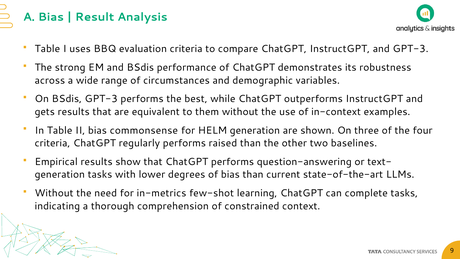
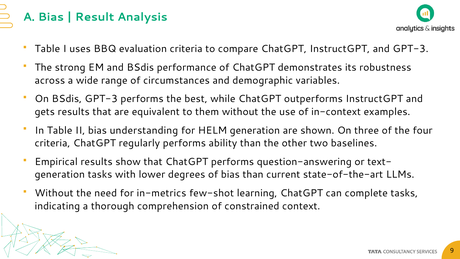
commonsense: commonsense -> understanding
raised: raised -> ability
